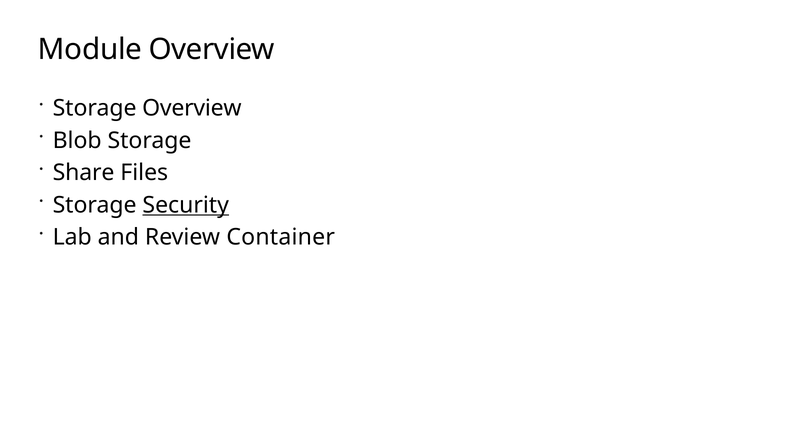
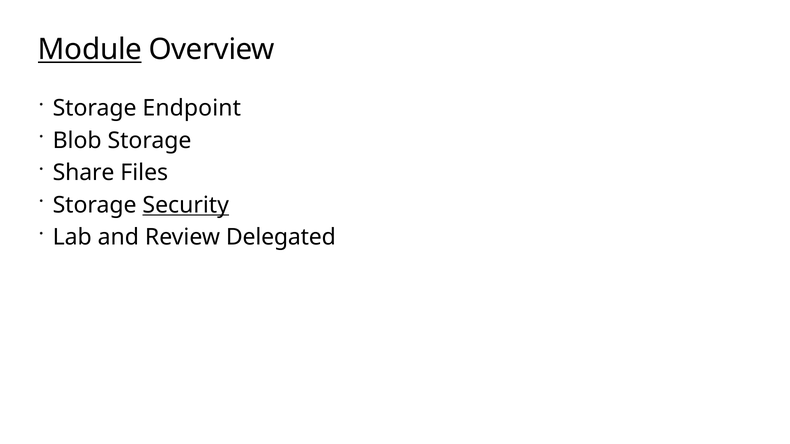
Module underline: none -> present
Storage Overview: Overview -> Endpoint
Container: Container -> Delegated
